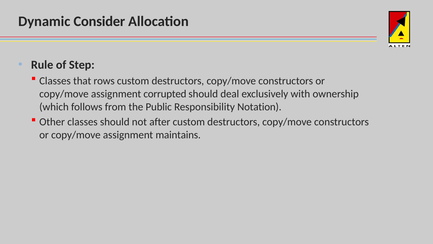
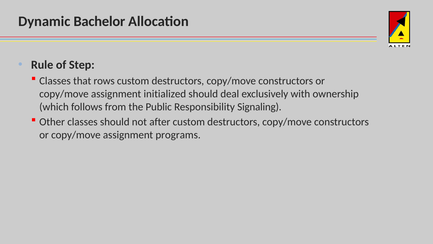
Consider: Consider -> Bachelor
corrupted: corrupted -> initialized
Notation: Notation -> Signaling
maintains: maintains -> programs
